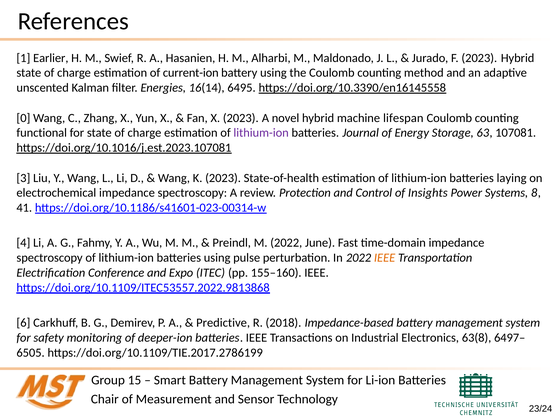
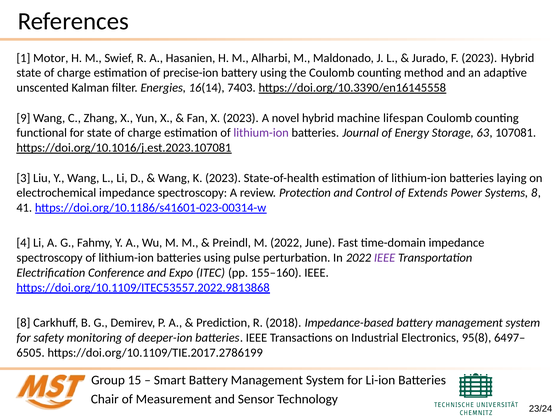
Earlier: Earlier -> Motor
current-ion: current-ion -> precise-ion
6495: 6495 -> 7403
0: 0 -> 9
Insights: Insights -> Extends
IEEE at (385, 258) colour: orange -> purple
6 at (23, 323): 6 -> 8
Predictive: Predictive -> Prediction
63(8: 63(8 -> 95(8
